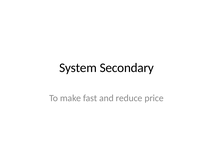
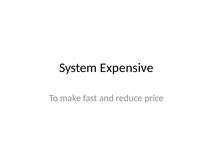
Secondary: Secondary -> Expensive
